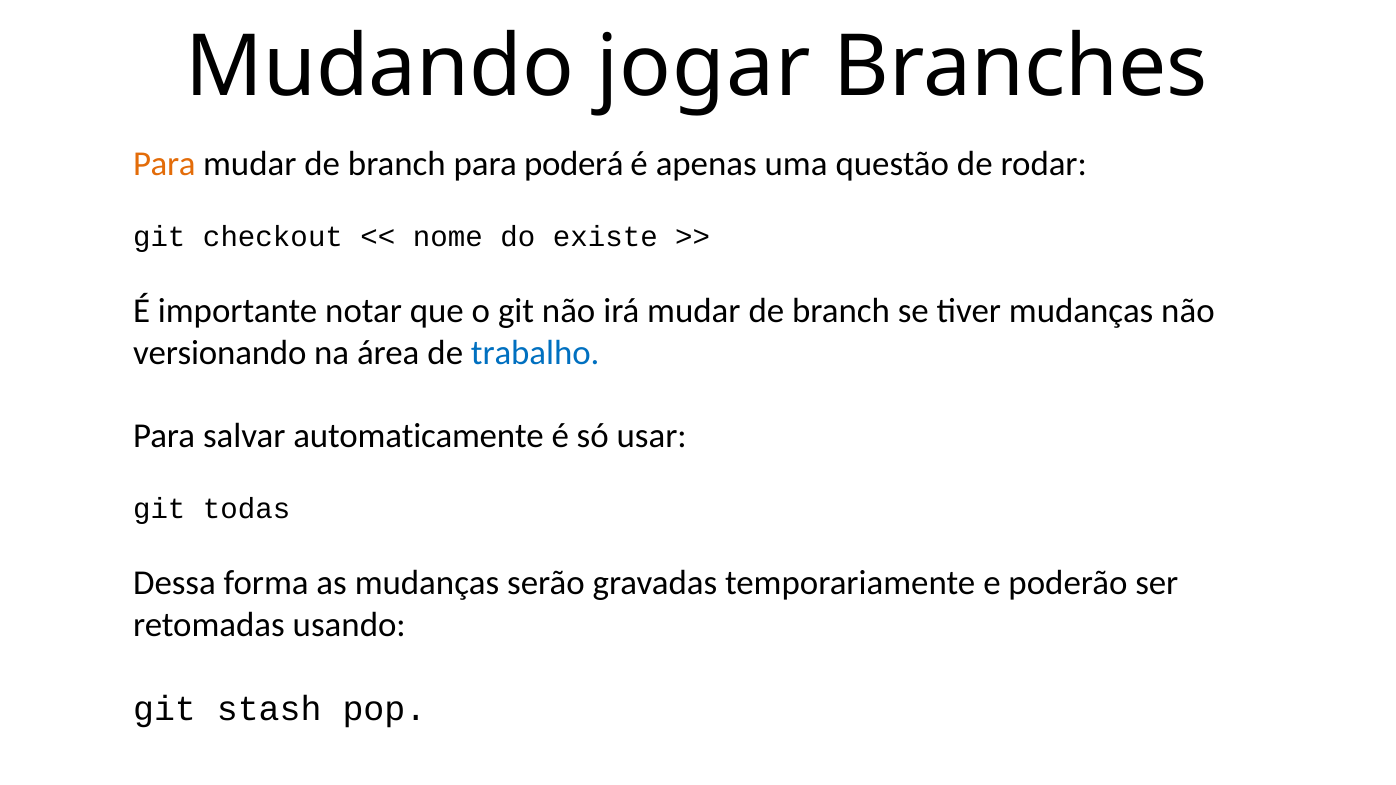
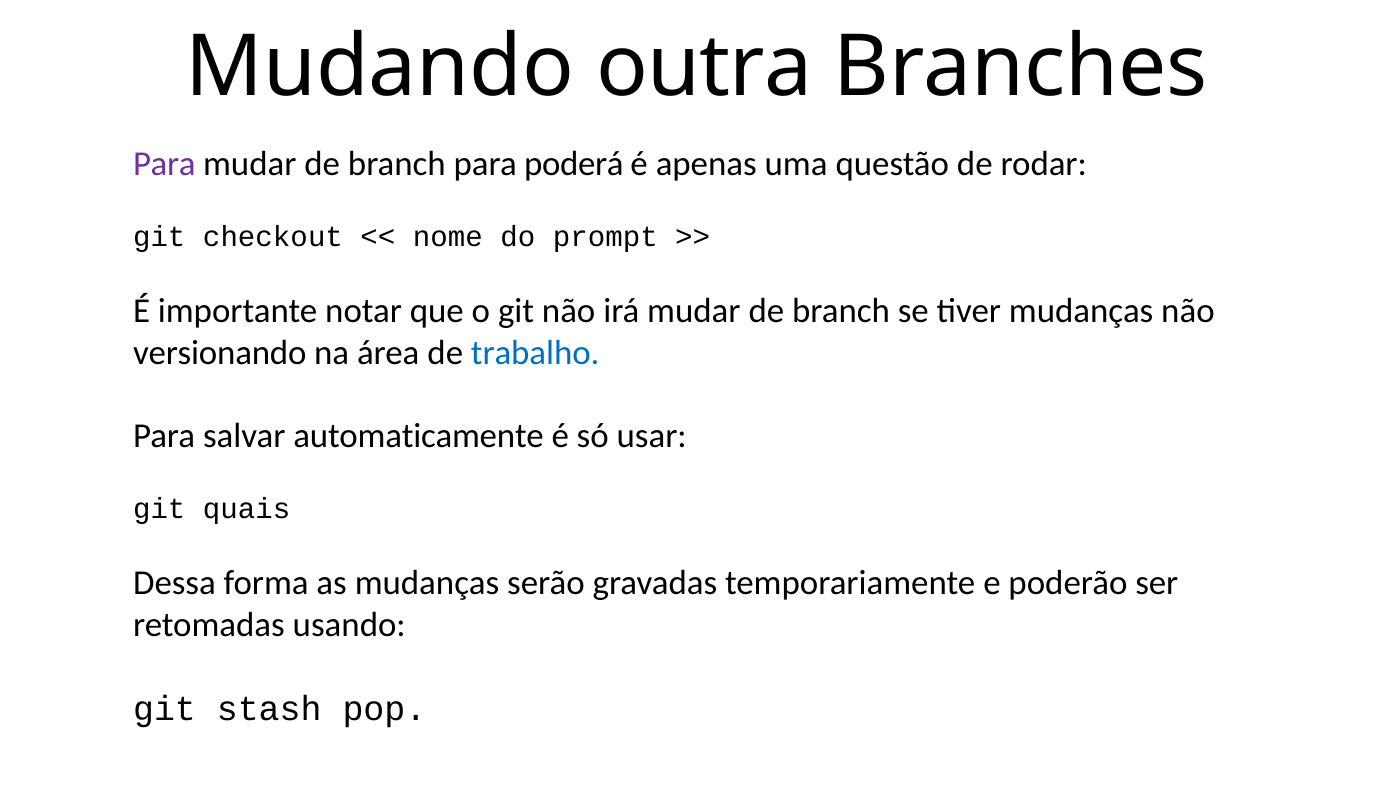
jogar: jogar -> outra
Para at (164, 164) colour: orange -> purple
existe: existe -> prompt
todas: todas -> quais
